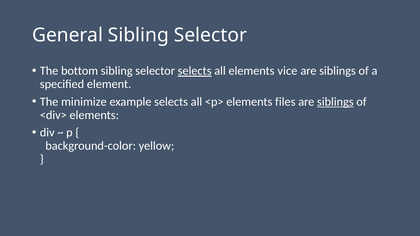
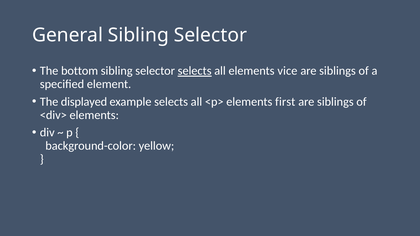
minimize: minimize -> displayed
files: files -> first
siblings at (335, 102) underline: present -> none
